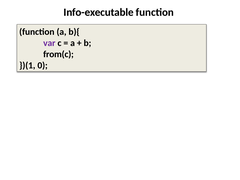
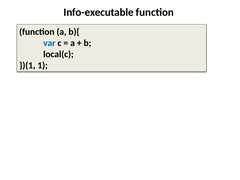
var colour: purple -> blue
from(c: from(c -> local(c
0: 0 -> 1
